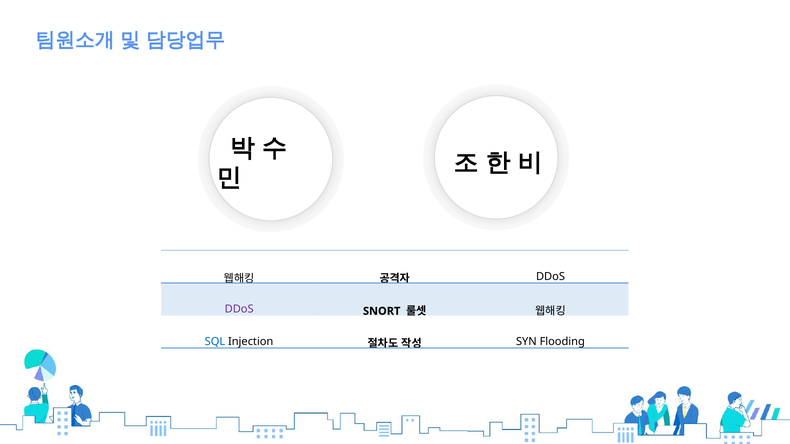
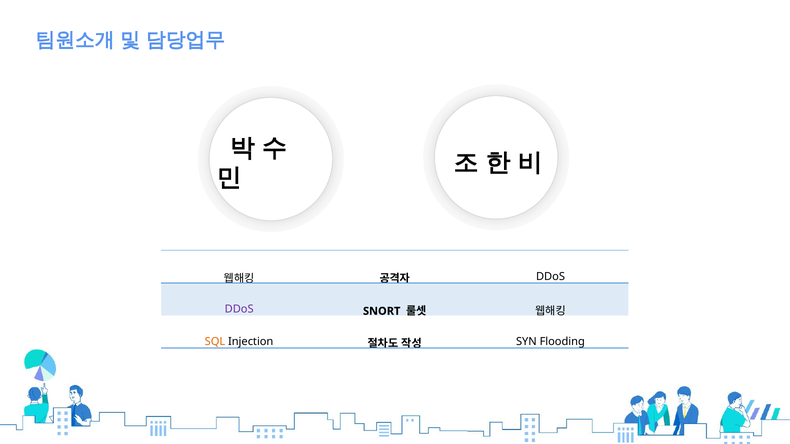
SQL colour: blue -> orange
